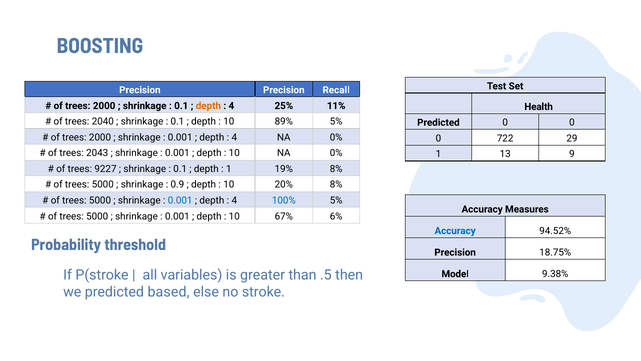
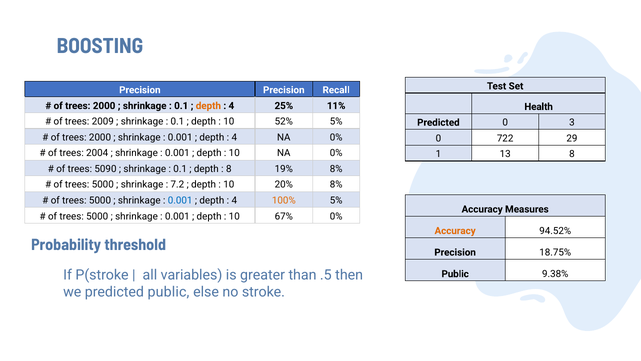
2040: 2040 -> 2009
89%: 89% -> 52%
Predicted 0 0: 0 -> 3
2043: 2043 -> 2004
13 9: 9 -> 8
9227: 9227 -> 5090
1 at (229, 169): 1 -> 8
0.9: 0.9 -> 7.2
100% colour: blue -> orange
67% 6%: 6% -> 0%
Accuracy at (455, 231) colour: blue -> orange
Model at (455, 274): Model -> Public
predicted based: based -> public
